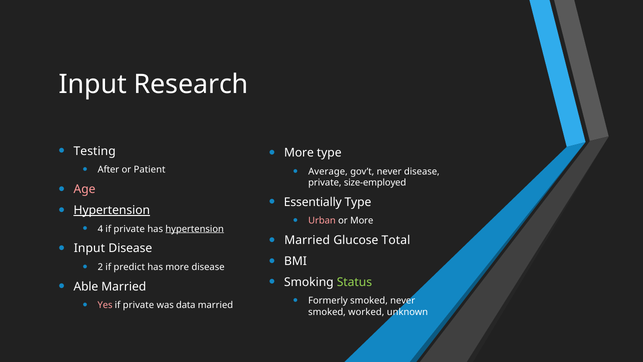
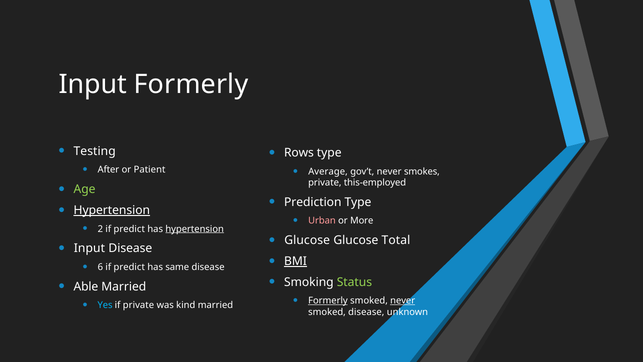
Input Research: Research -> Formerly
More at (299, 153): More -> Rows
never disease: disease -> smokes
size-employed: size-employed -> this-employed
Age colour: pink -> light green
Essentially: Essentially -> Prediction
4: 4 -> 2
private at (129, 229): private -> predict
Married at (307, 240): Married -> Glucose
BMI underline: none -> present
2: 2 -> 6
has more: more -> same
Formerly at (328, 301) underline: none -> present
never at (403, 301) underline: none -> present
Yes colour: pink -> light blue
data: data -> kind
smoked worked: worked -> disease
